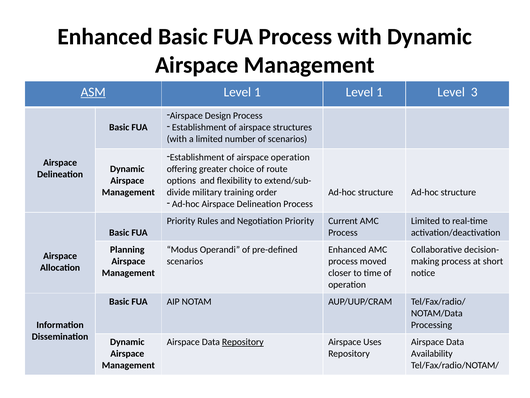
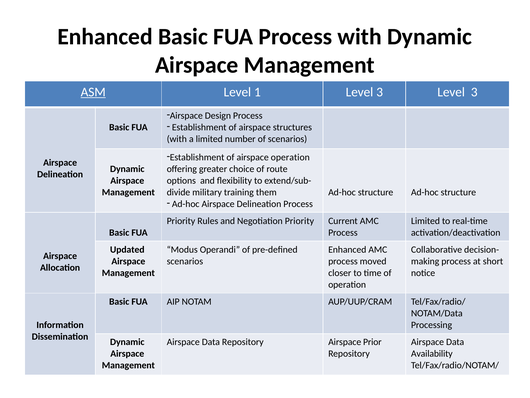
1 Level 1: 1 -> 3
order: order -> them
Planning: Planning -> Updated
Repository at (243, 342) underline: present -> none
Uses: Uses -> Prior
